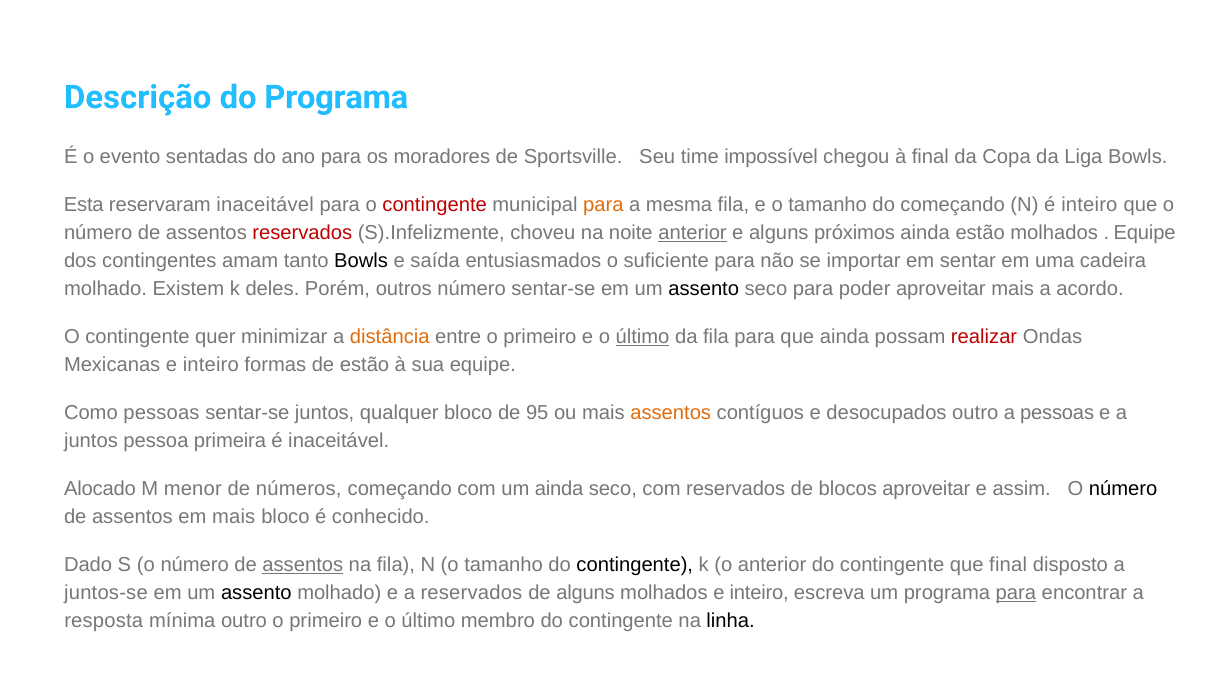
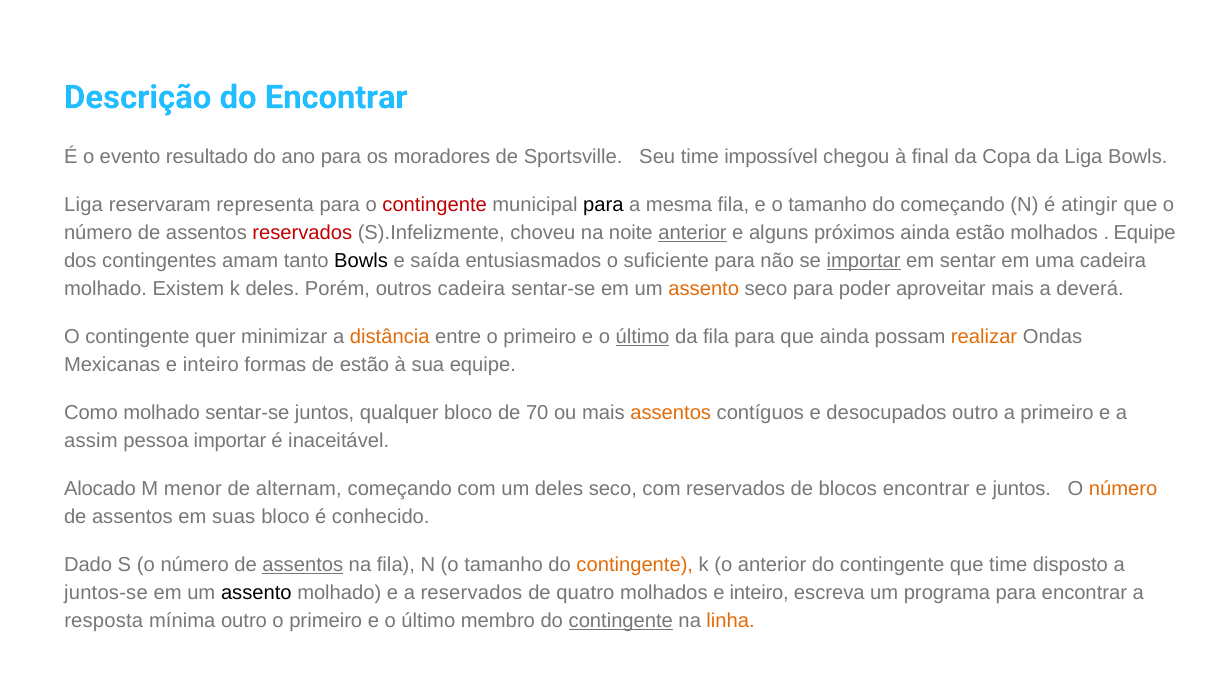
do Programa: Programa -> Encontrar
sentadas: sentadas -> resultado
Esta at (84, 205): Esta -> Liga
reservaram inaceitável: inaceitável -> representa
para at (603, 205) colour: orange -> black
é inteiro: inteiro -> atingir
importar at (864, 261) underline: none -> present
outros número: número -> cadeira
assento at (704, 289) colour: black -> orange
acordo: acordo -> deverá
realizar colour: red -> orange
Como pessoas: pessoas -> molhado
95: 95 -> 70
a pessoas: pessoas -> primeiro
juntos at (91, 441): juntos -> assim
pessoa primeira: primeira -> importar
números: números -> alternam
um ainda: ainda -> deles
blocos aproveitar: aproveitar -> encontrar
e assim: assim -> juntos
número at (1123, 489) colour: black -> orange
em mais: mais -> suas
contingente at (635, 565) colour: black -> orange
que final: final -> time
de alguns: alguns -> quatro
para at (1016, 593) underline: present -> none
contingente at (621, 621) underline: none -> present
linha colour: black -> orange
